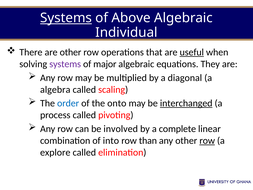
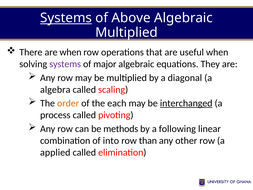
Individual at (126, 32): Individual -> Multiplied
are other: other -> when
useful underline: present -> none
order colour: blue -> orange
onto: onto -> each
involved: involved -> methods
complete: complete -> following
row at (207, 141) underline: present -> none
explore: explore -> applied
